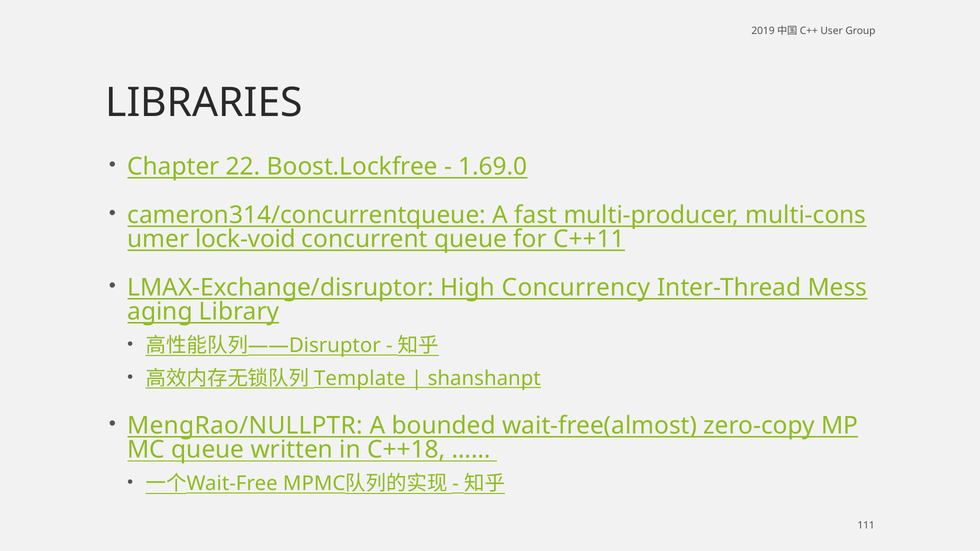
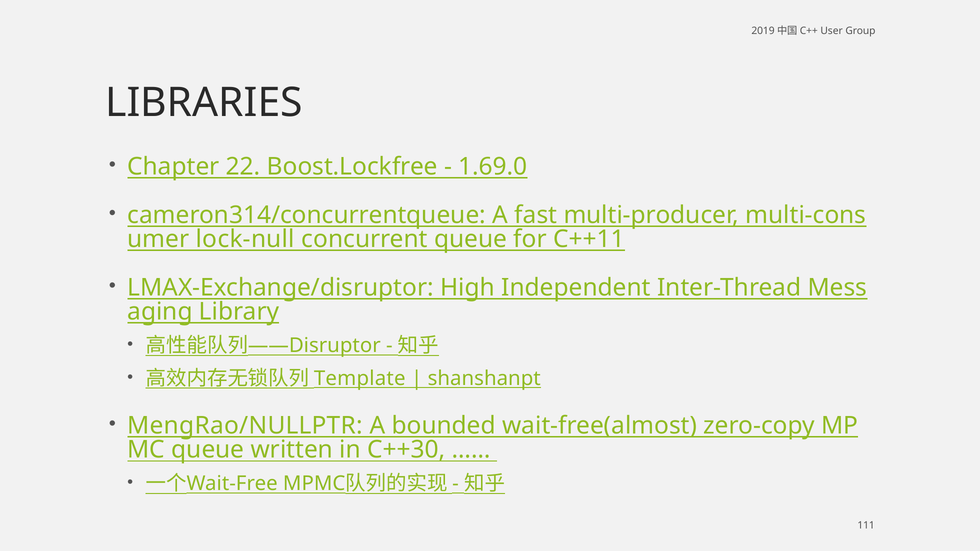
lock-void: lock-void -> lock-null
Concurrency: Concurrency -> Independent
C++18: C++18 -> C++30
